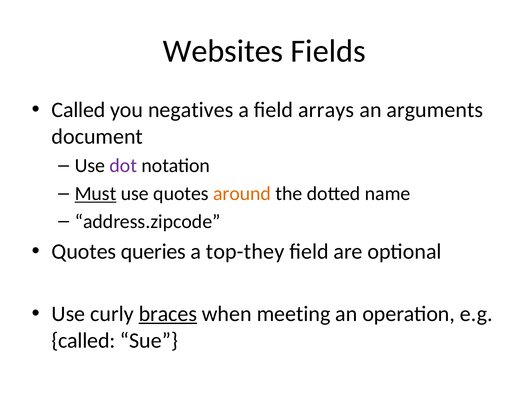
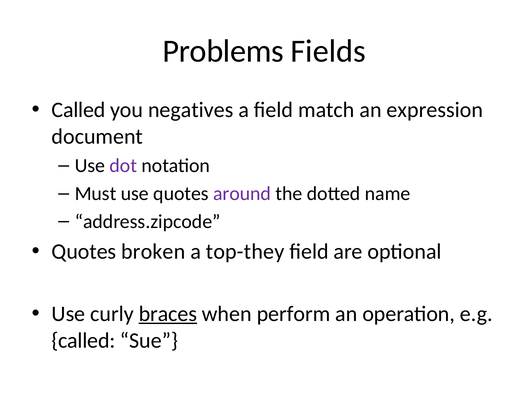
Websites: Websites -> Problems
arrays: arrays -> match
arguments: arguments -> expression
Must underline: present -> none
around colour: orange -> purple
queries: queries -> broken
meeting: meeting -> perform
